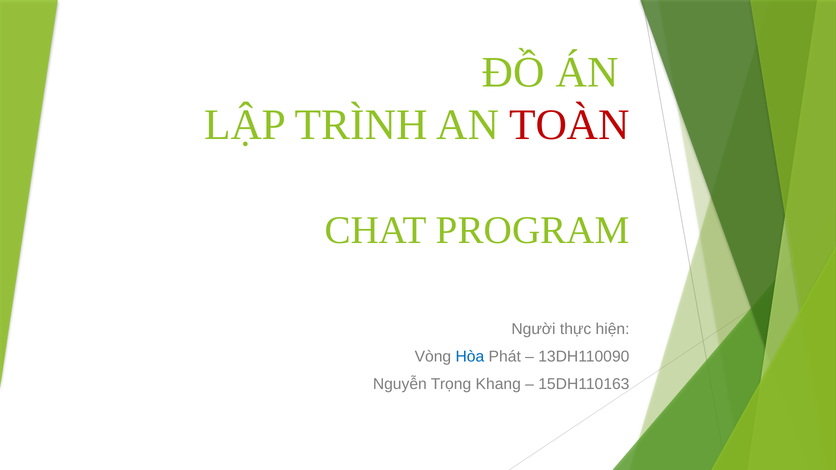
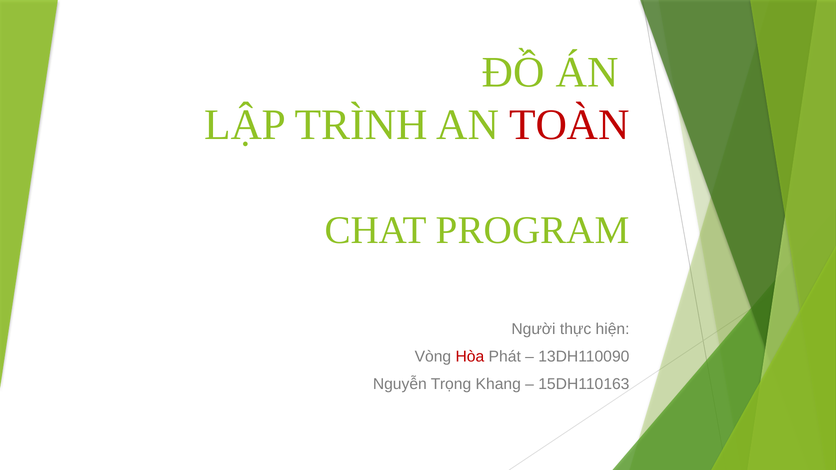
Hòa colour: blue -> red
